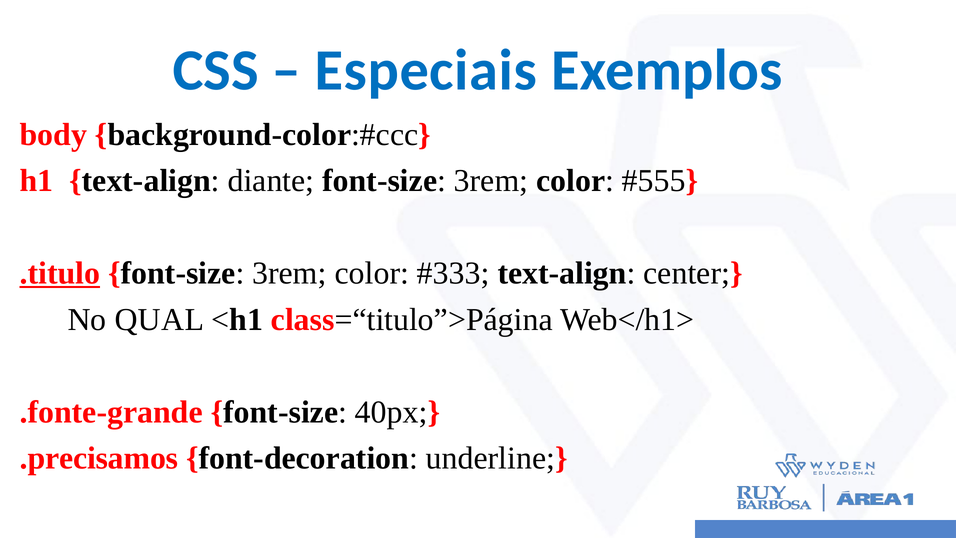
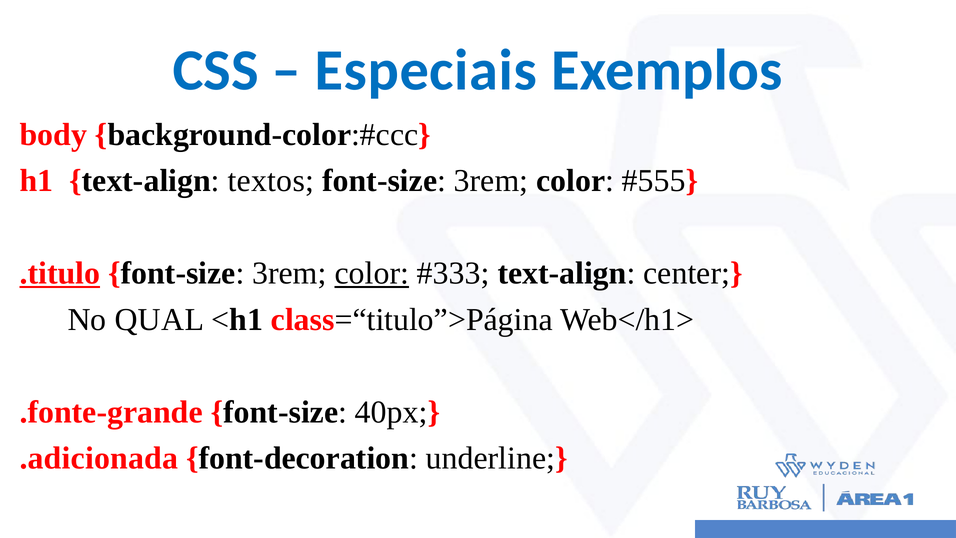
diante: diante -> textos
color at (372, 273) underline: none -> present
.precisamos: .precisamos -> .adicionada
